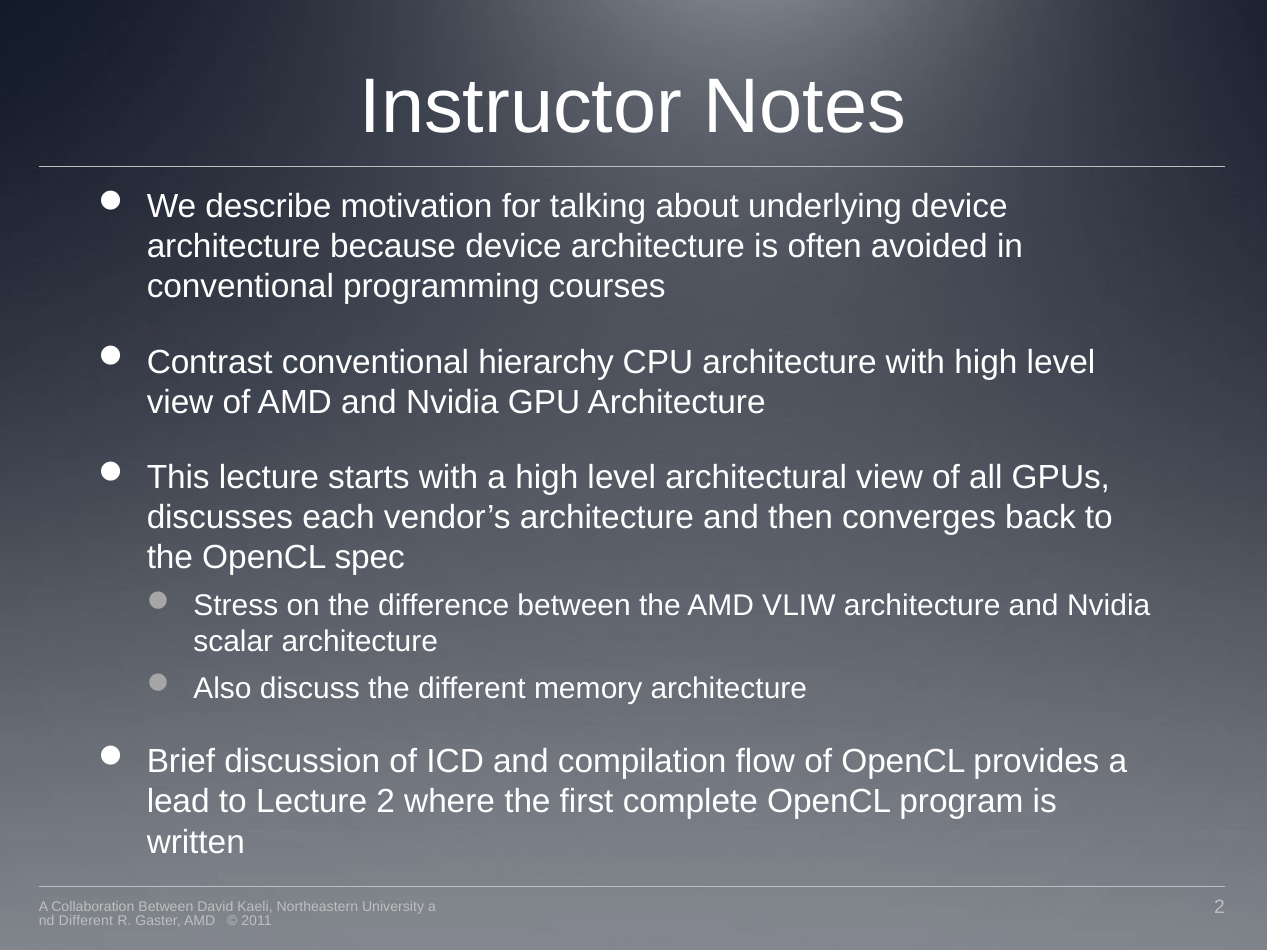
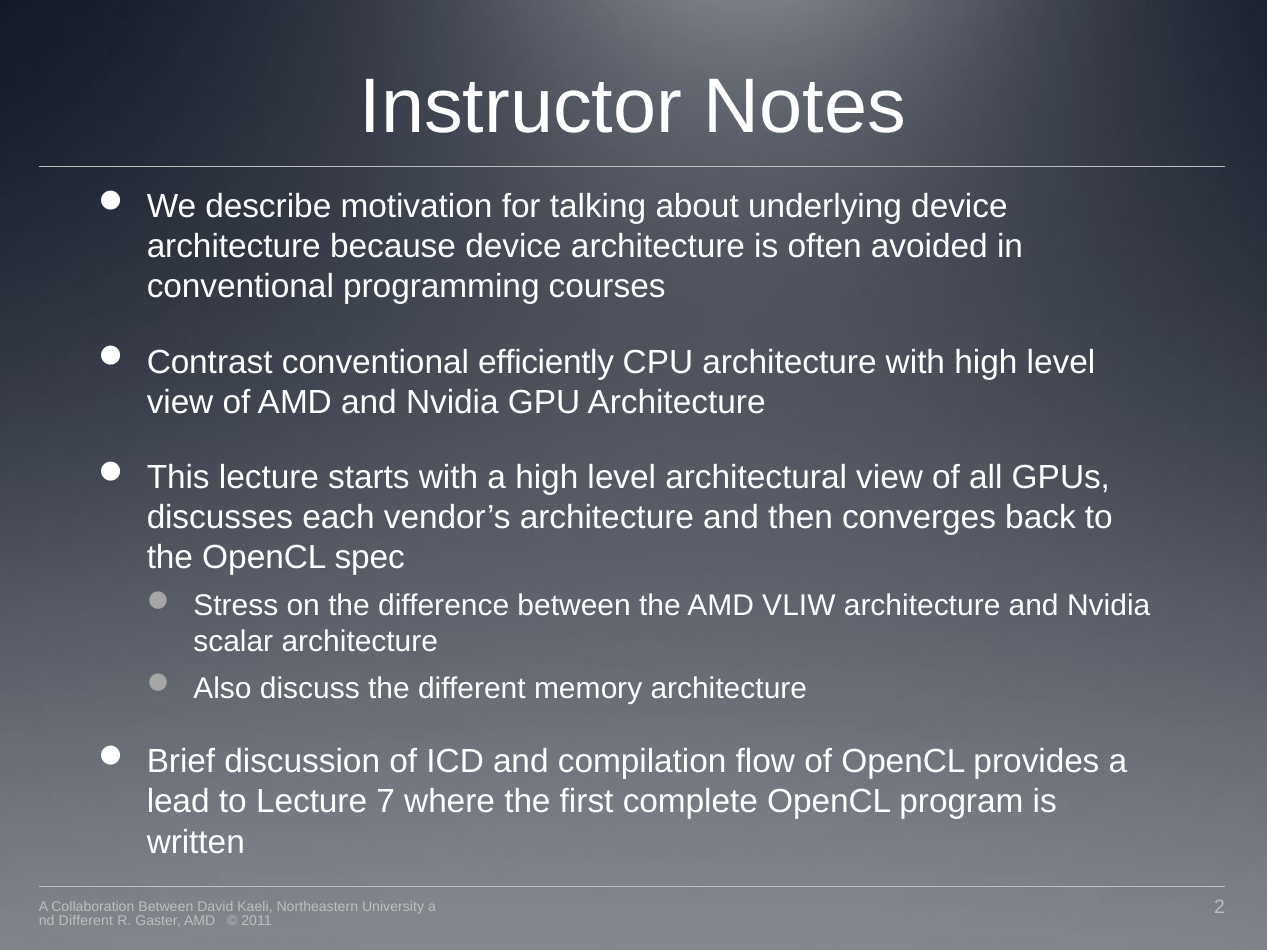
hierarchy: hierarchy -> efficiently
Lecture 2: 2 -> 7
